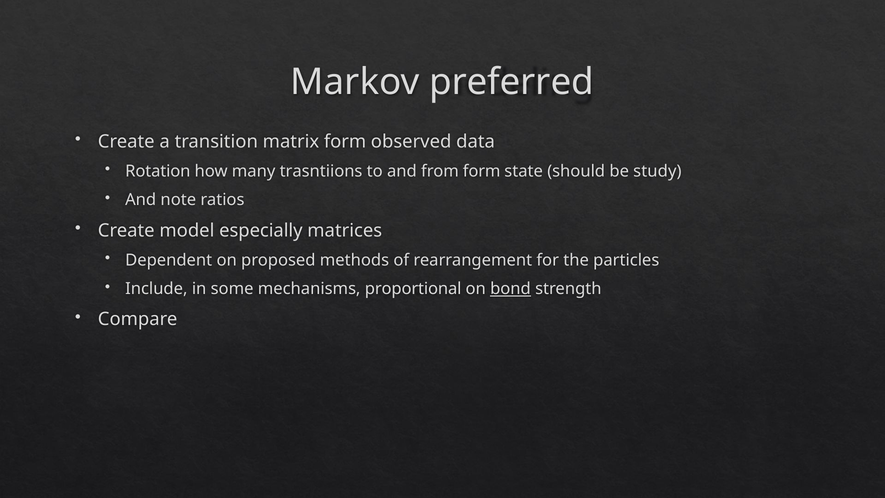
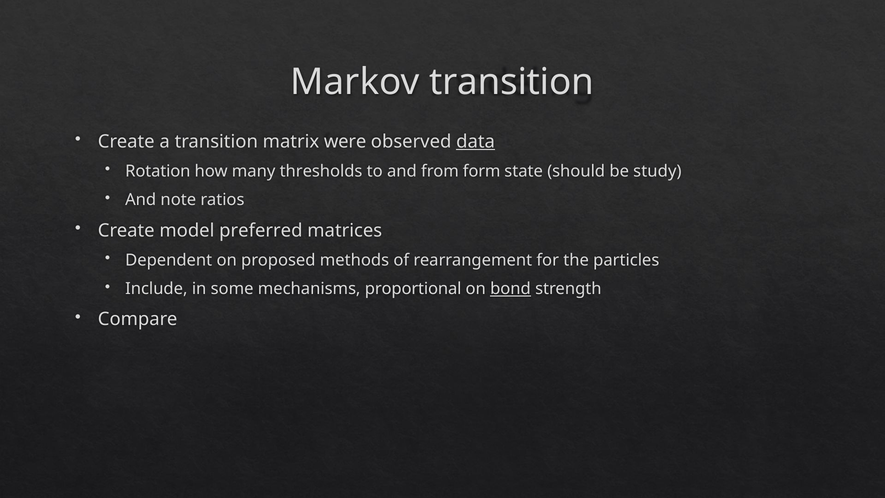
Markov preferred: preferred -> transition
matrix form: form -> were
data underline: none -> present
trasntiions: trasntiions -> thresholds
especially: especially -> preferred
